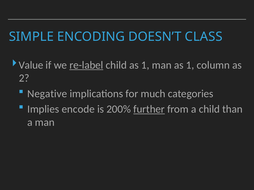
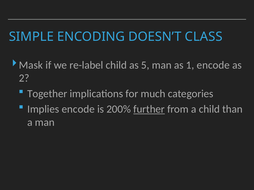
Value: Value -> Mask
re-label underline: present -> none
child as 1: 1 -> 5
1 column: column -> encode
Negative: Negative -> Together
